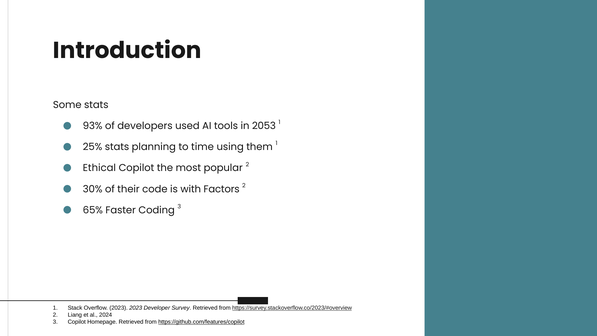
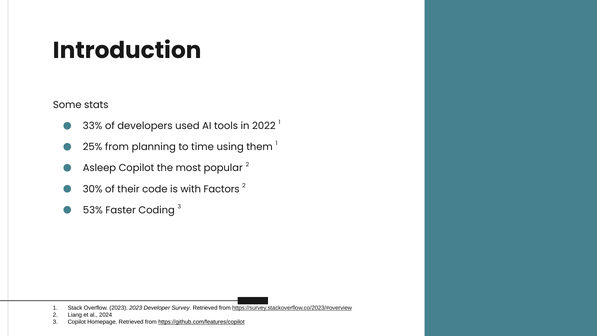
93%: 93% -> 33%
2053: 2053 -> 2022
25% stats: stats -> from
Ethical: Ethical -> Asleep
65%: 65% -> 53%
